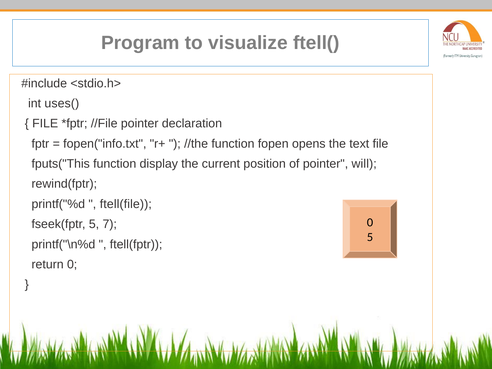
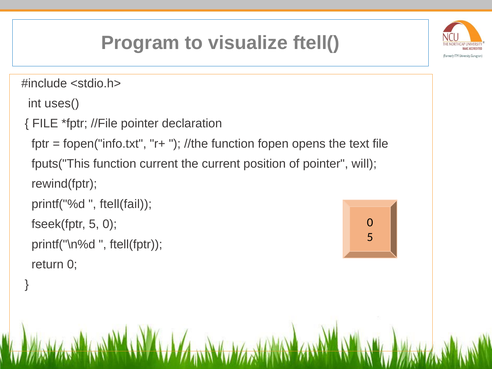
function display: display -> current
ftell(file: ftell(file -> ftell(fail
5 7: 7 -> 0
